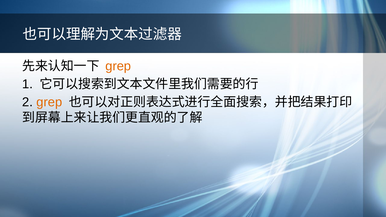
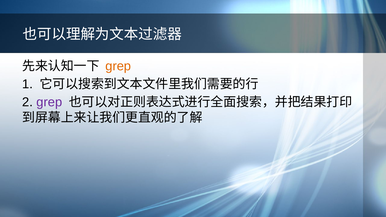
grep at (49, 102) colour: orange -> purple
